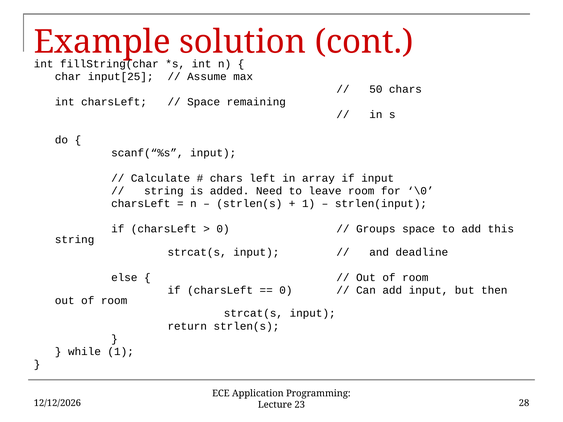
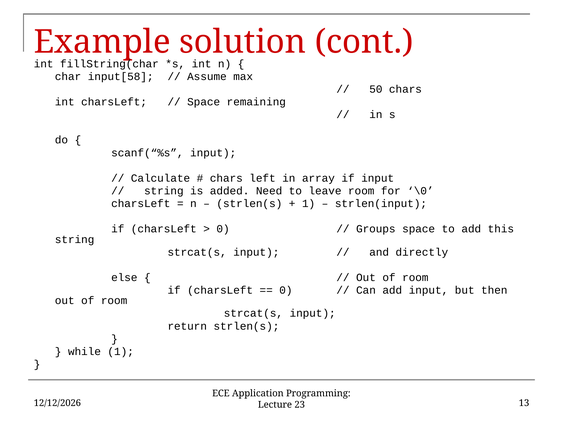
input[25: input[25 -> input[58
deadline: deadline -> directly
28: 28 -> 13
